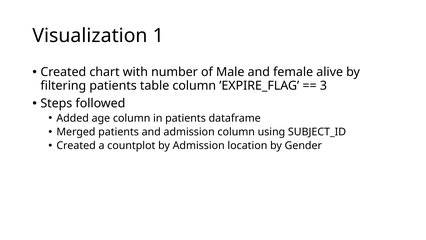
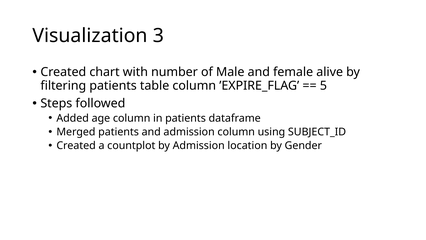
1: 1 -> 3
3: 3 -> 5
